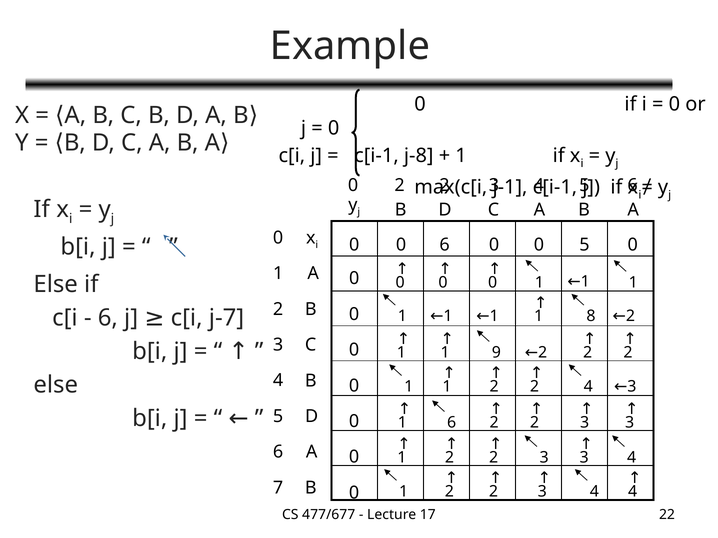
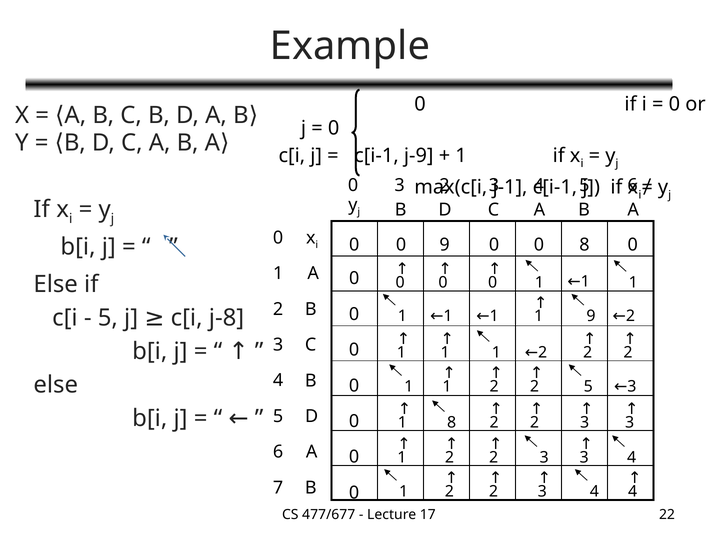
j-8: j-8 -> j-9
2 at (400, 186): 2 -> 3
0 6: 6 -> 9
0 5: 5 -> 8
6 at (108, 318): 6 -> 5
j-7: j-7 -> j-8
1 8: 8 -> 9
9 at (496, 353): 9 -> 1
2 4: 4 -> 5
1 6: 6 -> 8
